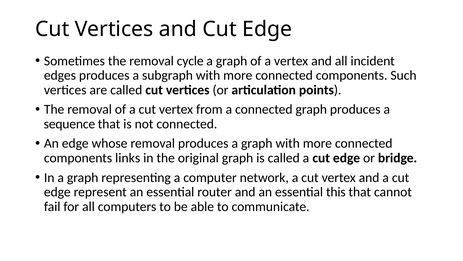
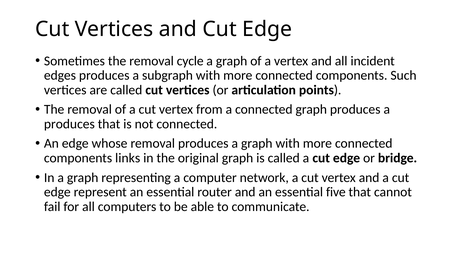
sequence at (69, 124): sequence -> produces
this: this -> five
